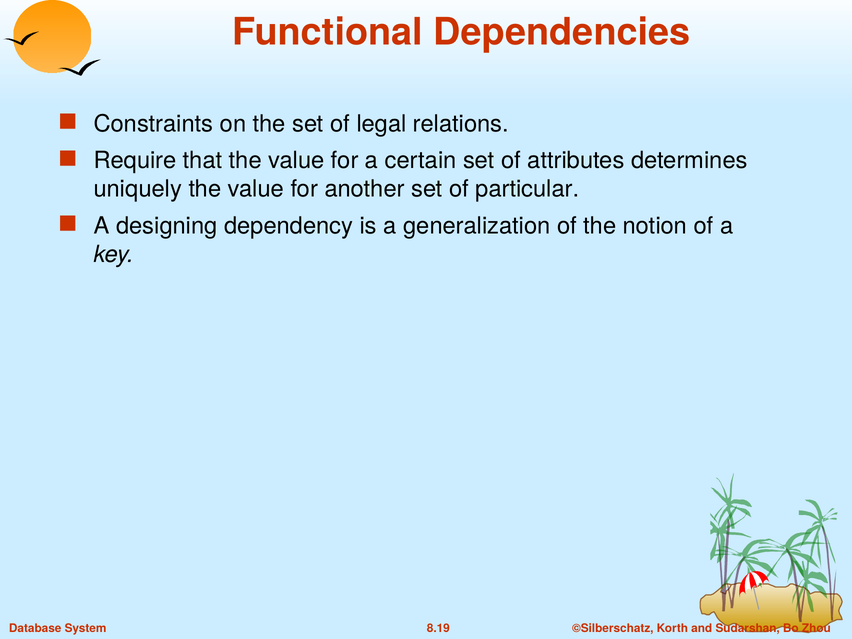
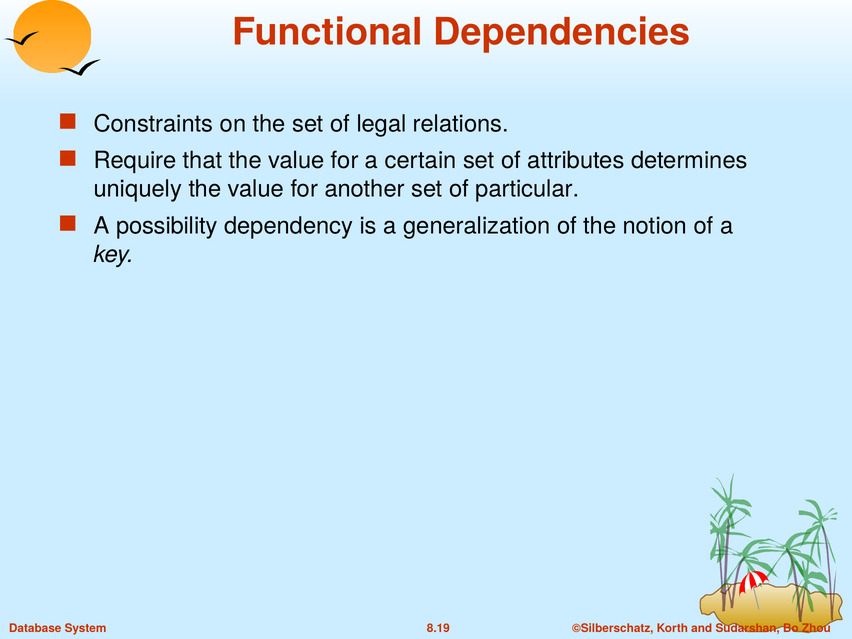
designing: designing -> possibility
